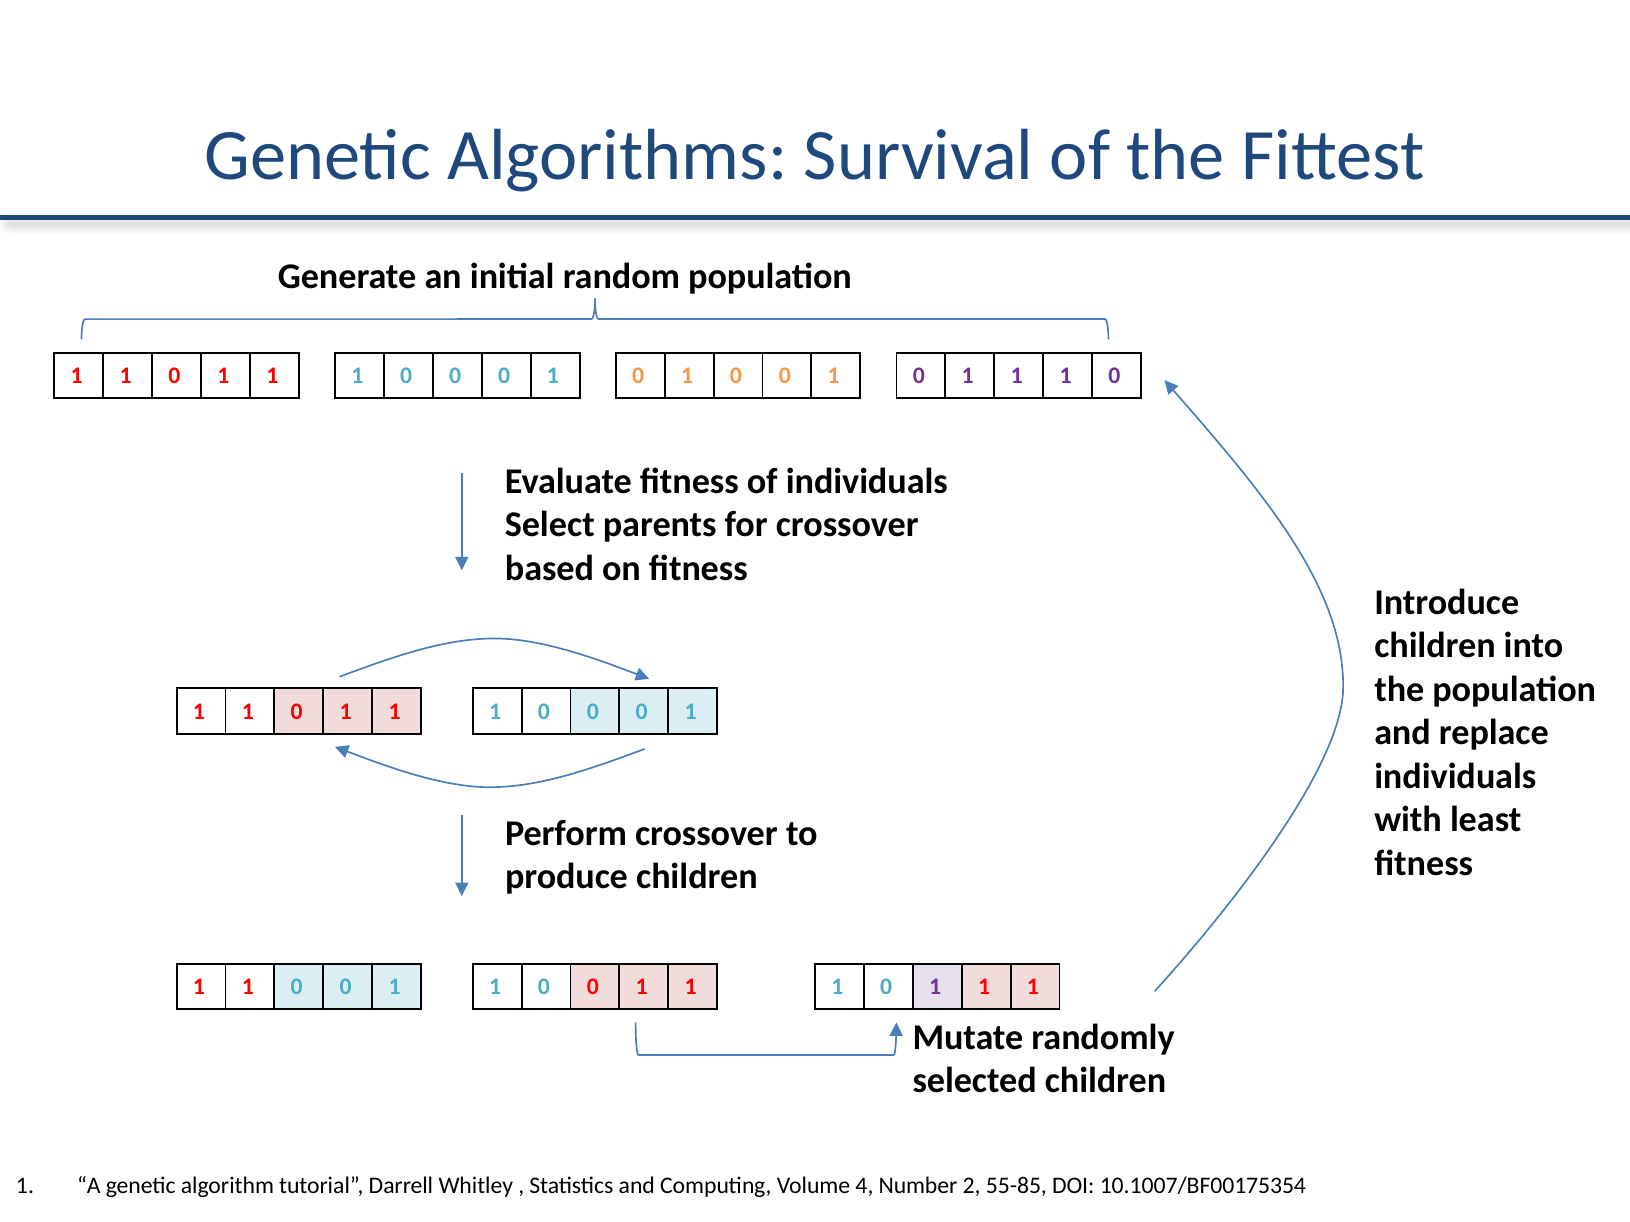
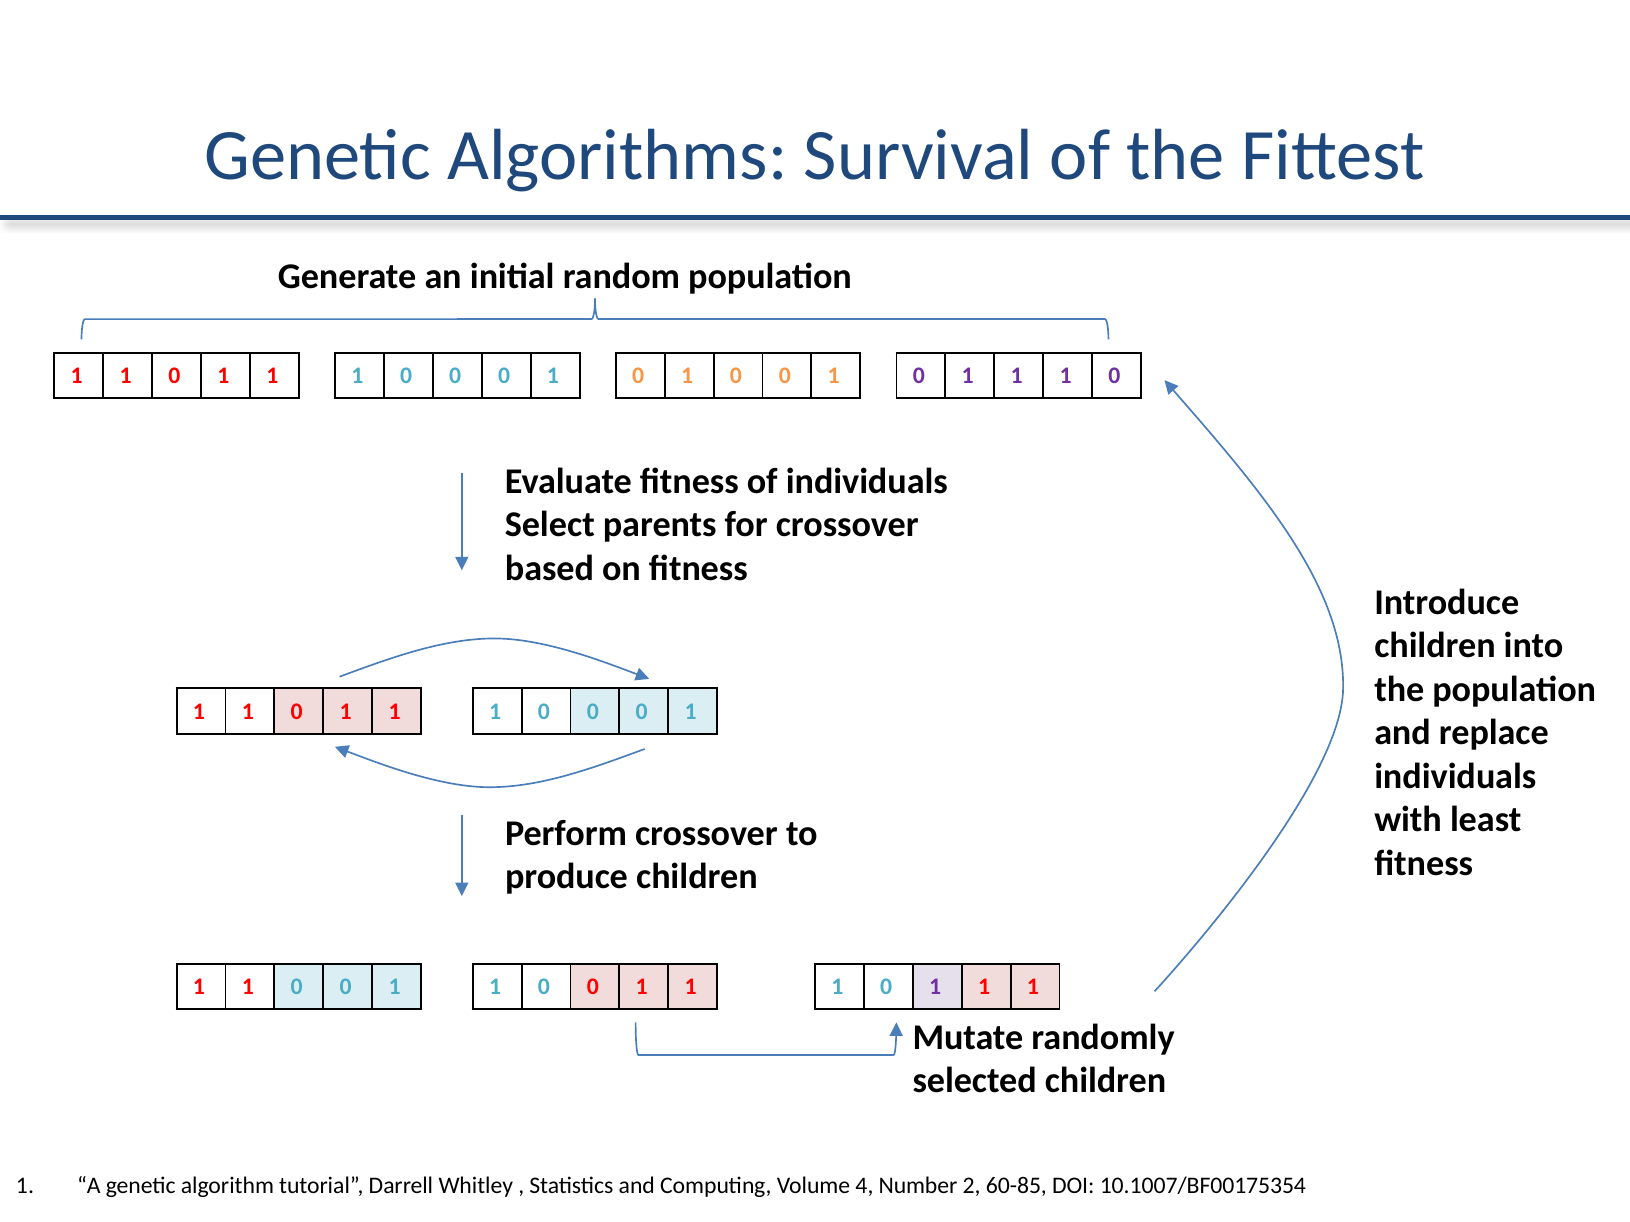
55-85: 55-85 -> 60-85
